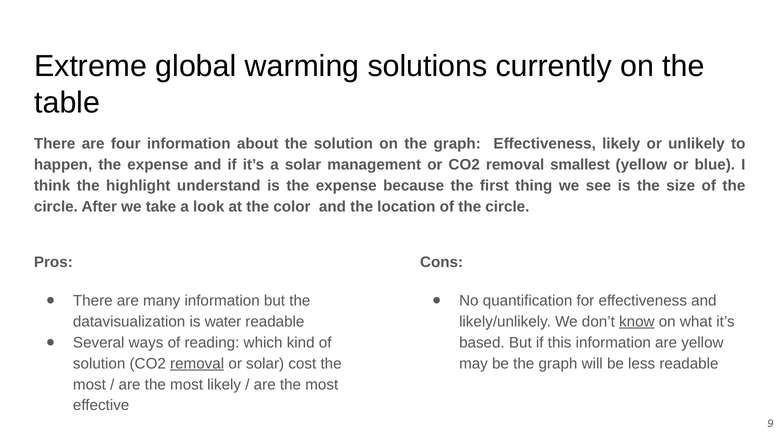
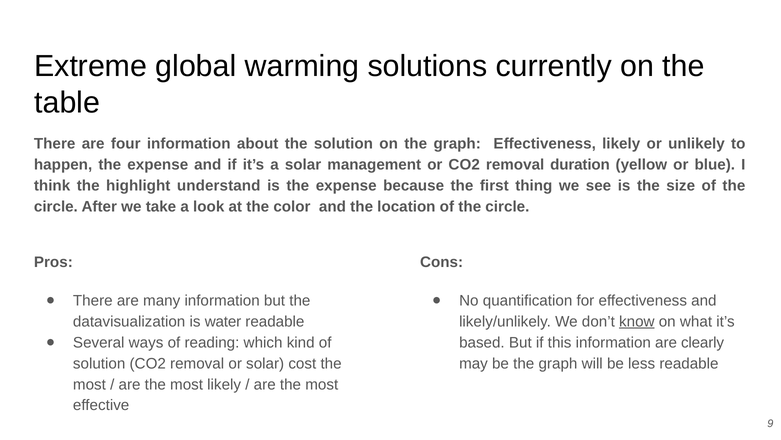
smallest: smallest -> duration
are yellow: yellow -> clearly
removal at (197, 363) underline: present -> none
